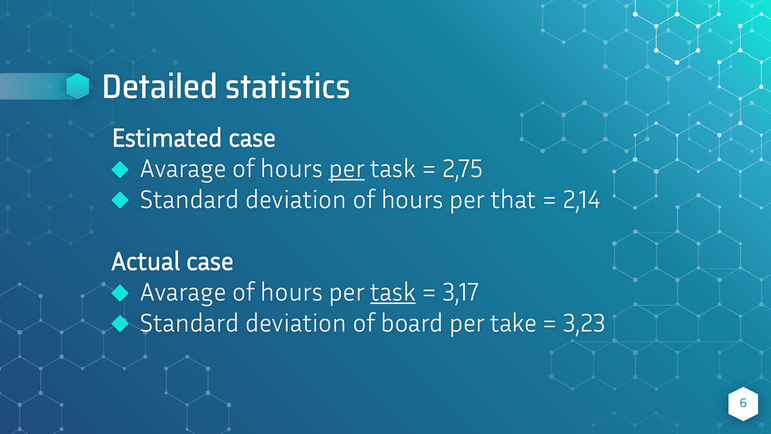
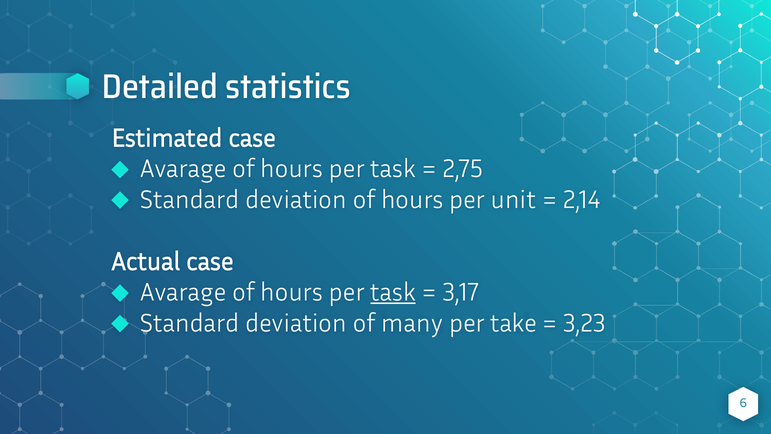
per at (347, 169) underline: present -> none
that: that -> unit
board: board -> many
